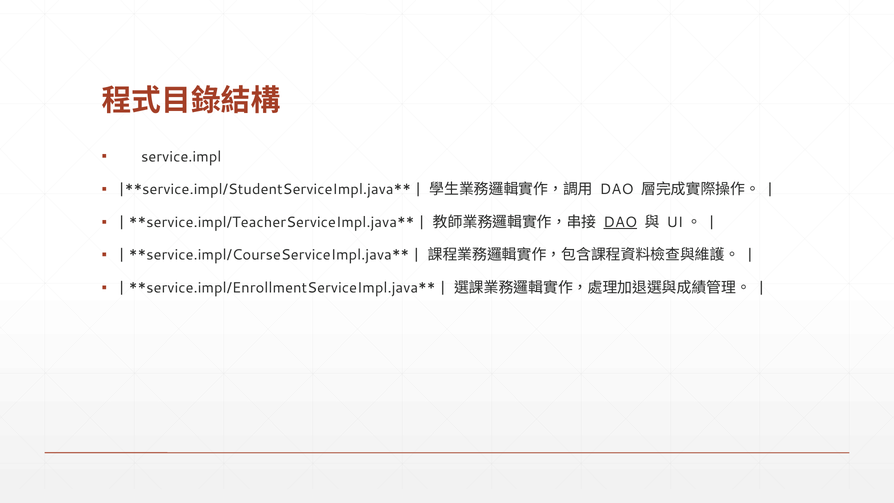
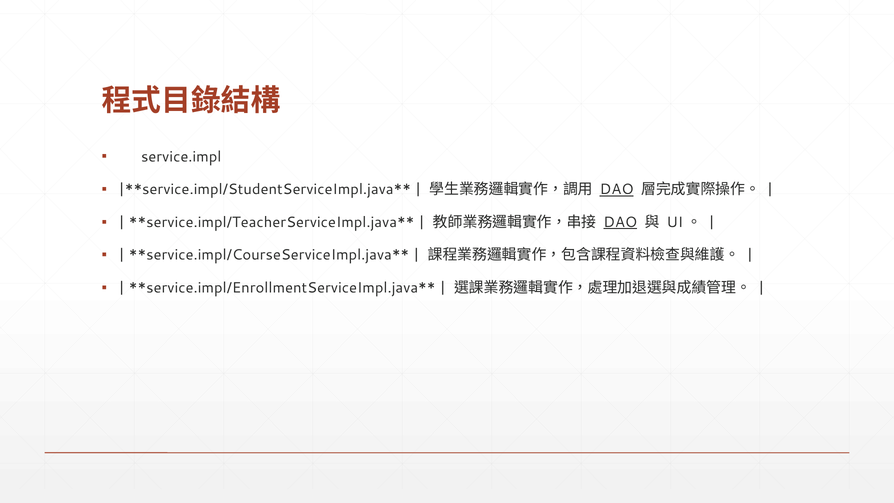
DAO at (617, 189) underline: none -> present
